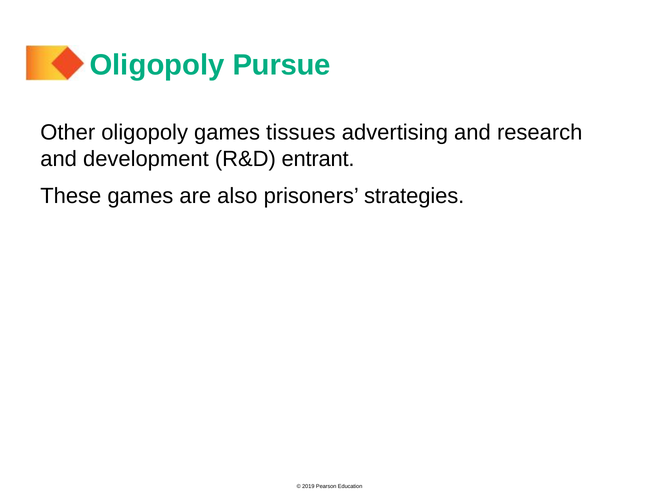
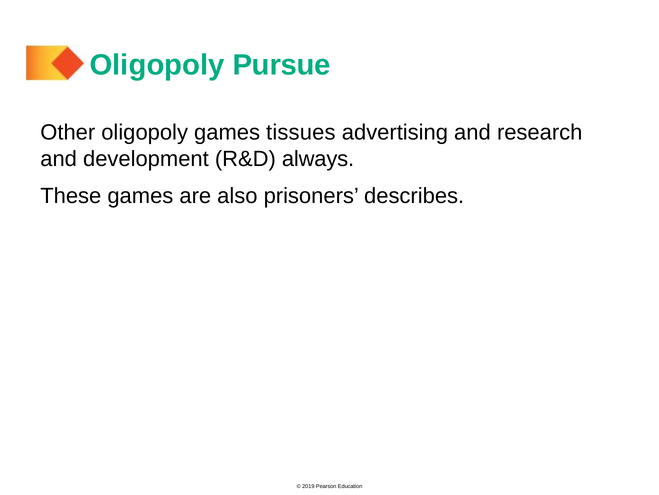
entrant: entrant -> always
strategies: strategies -> describes
